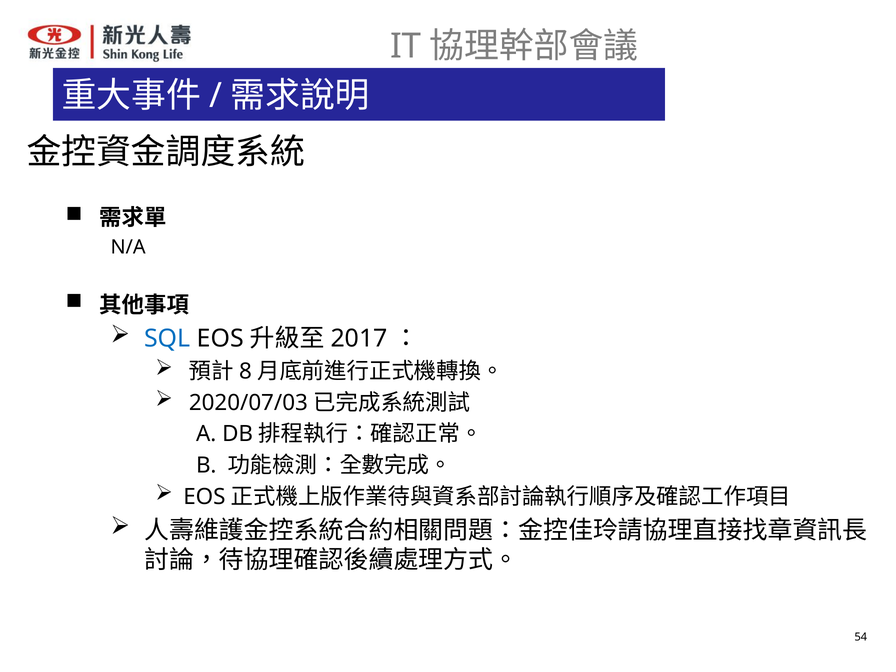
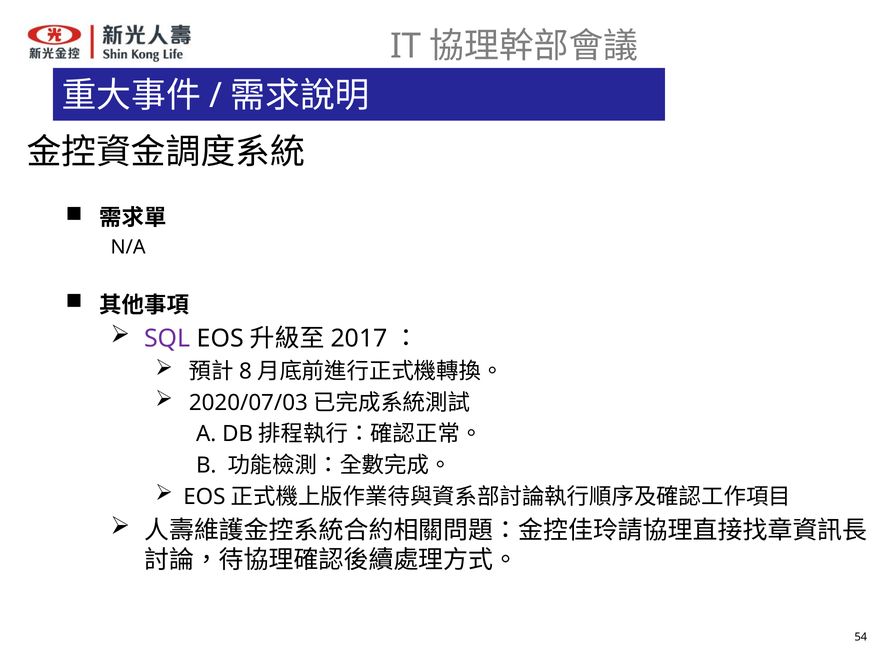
SQL colour: blue -> purple
